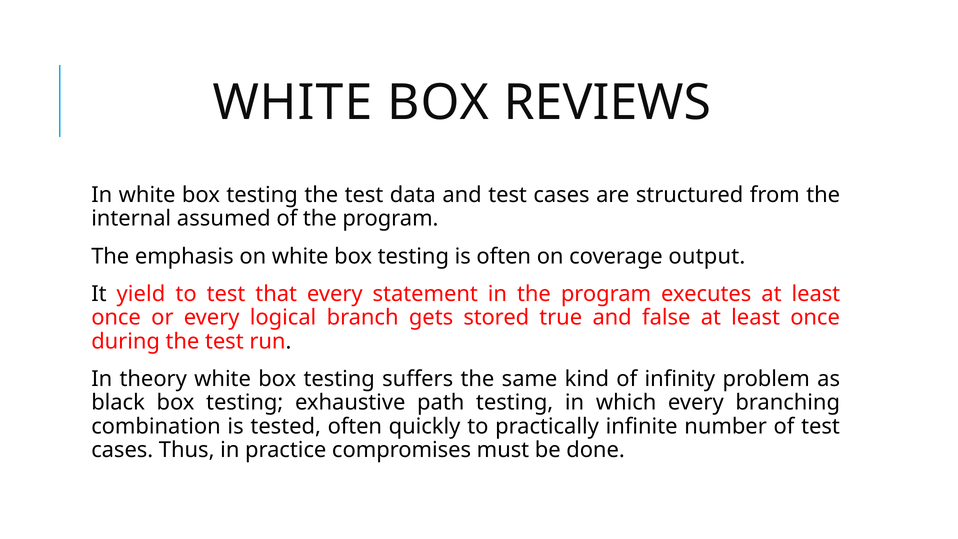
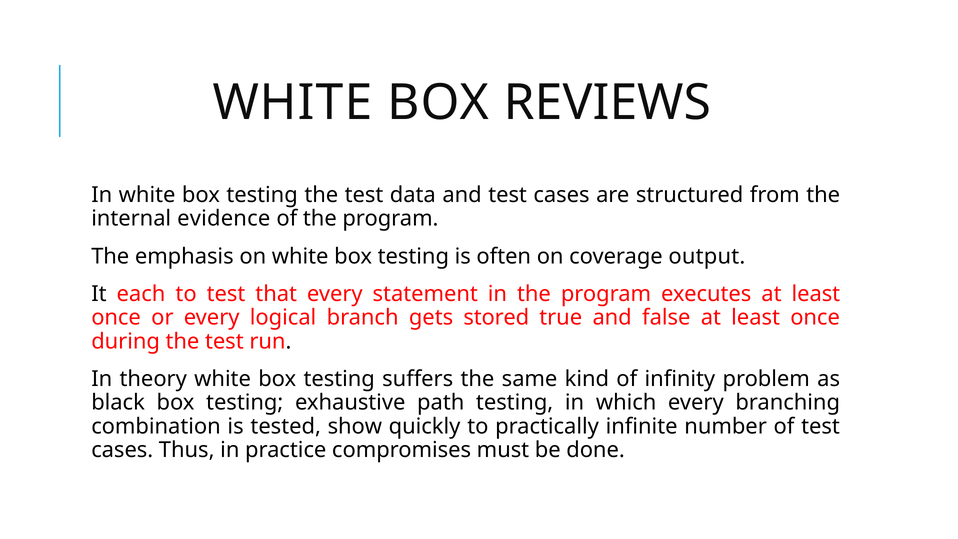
assumed: assumed -> evidence
yield: yield -> each
tested often: often -> show
